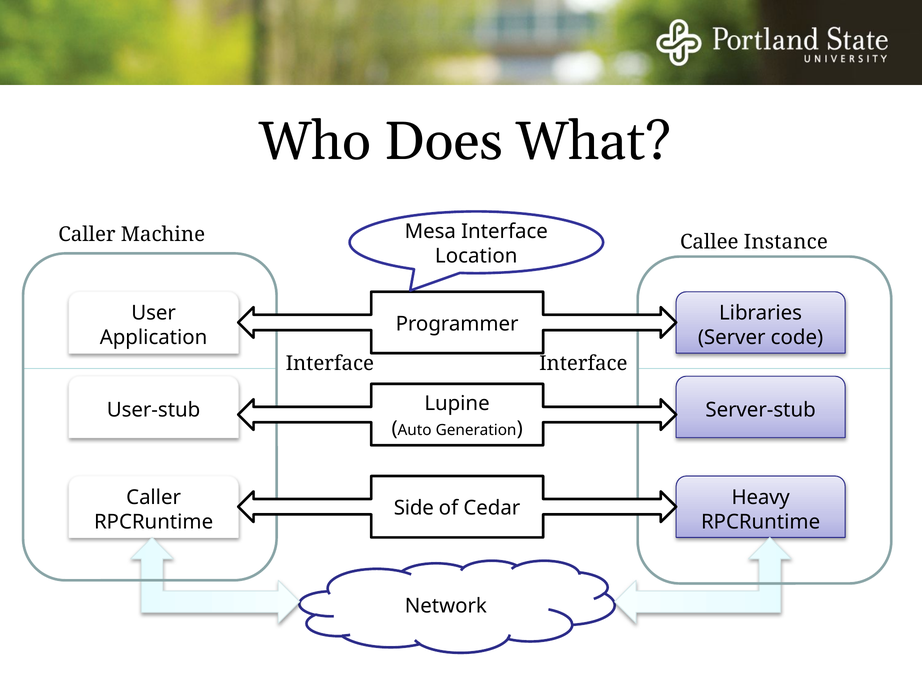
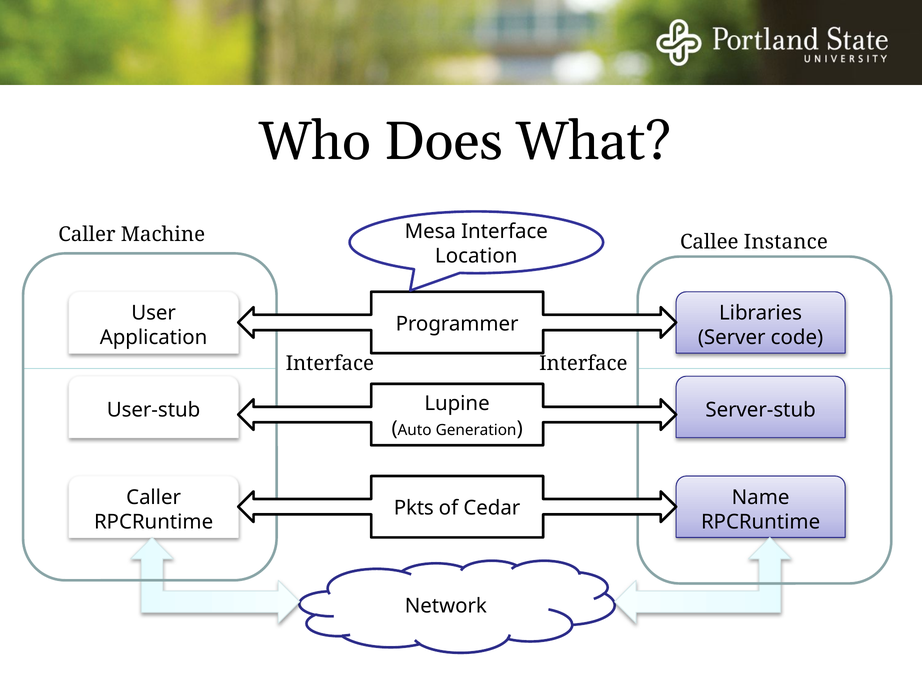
Heavy: Heavy -> Name
Side: Side -> Pkts
